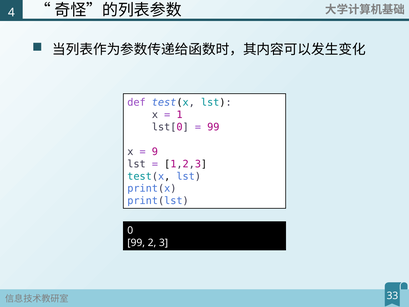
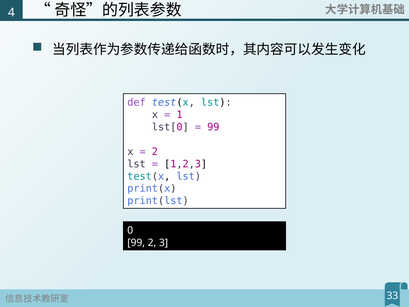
9 at (155, 152): 9 -> 2
